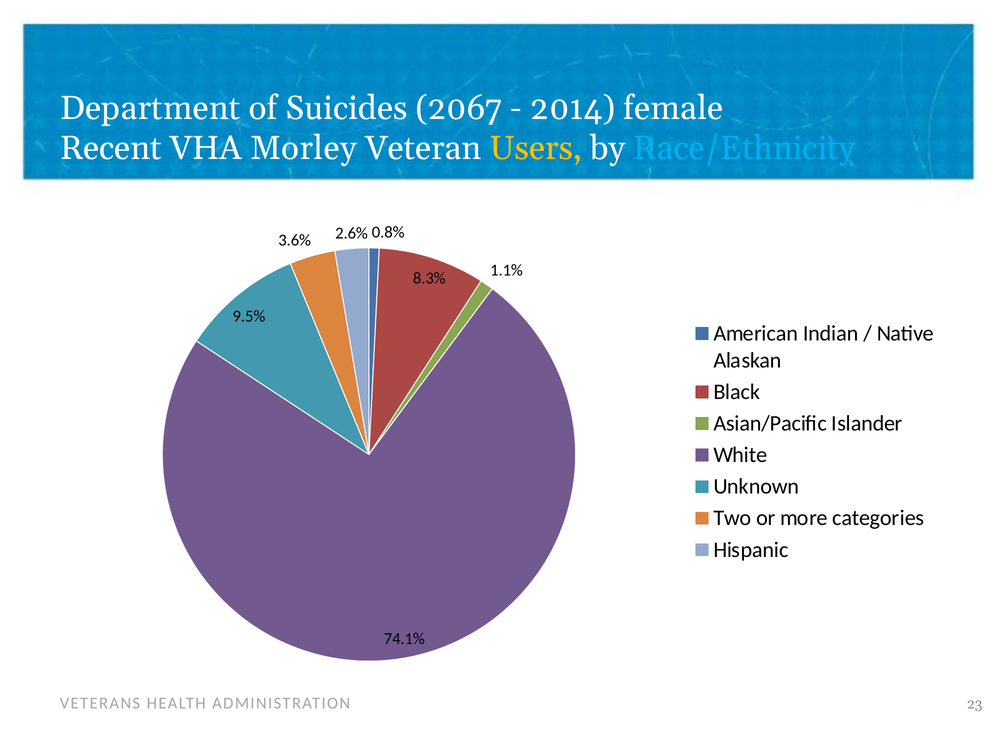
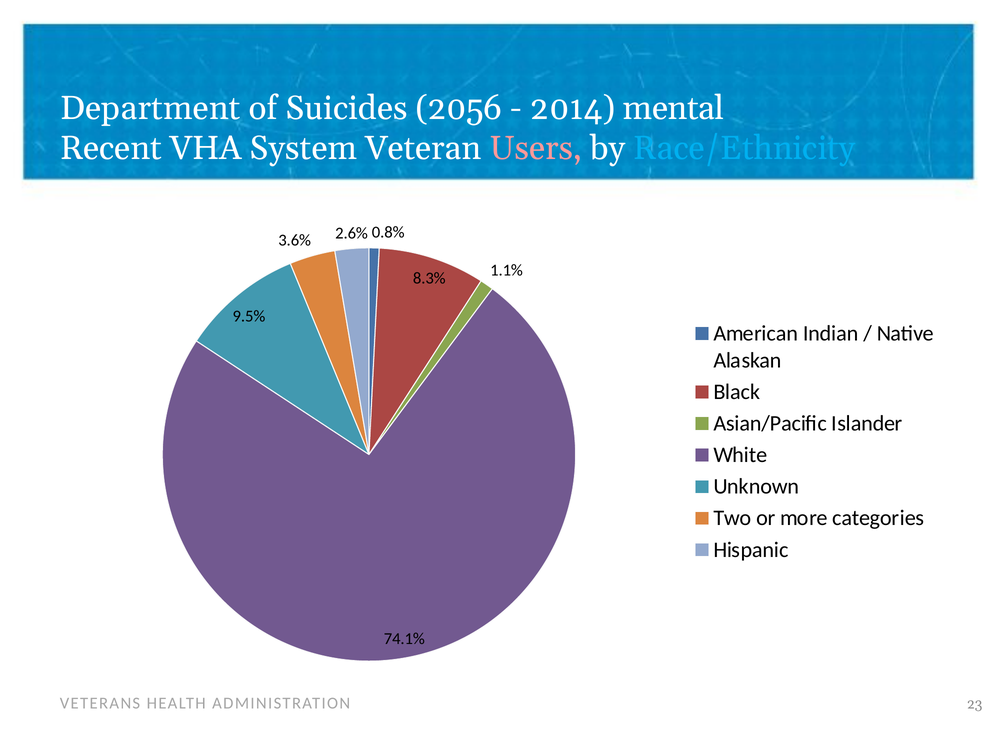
2067: 2067 -> 2056
female: female -> mental
Morley: Morley -> System
Users colour: yellow -> pink
